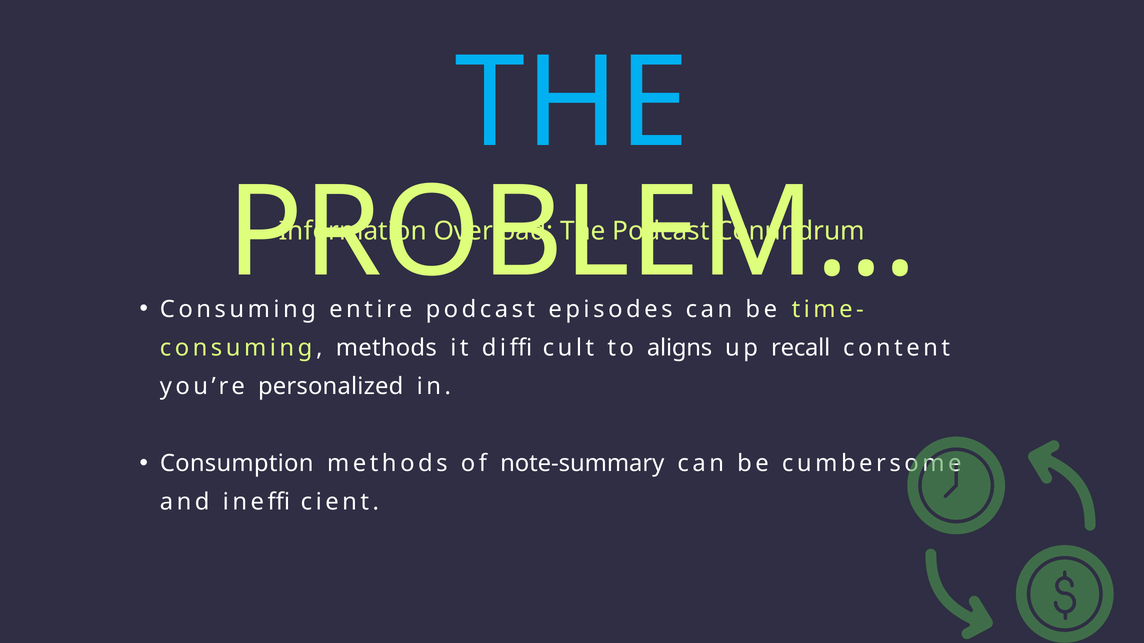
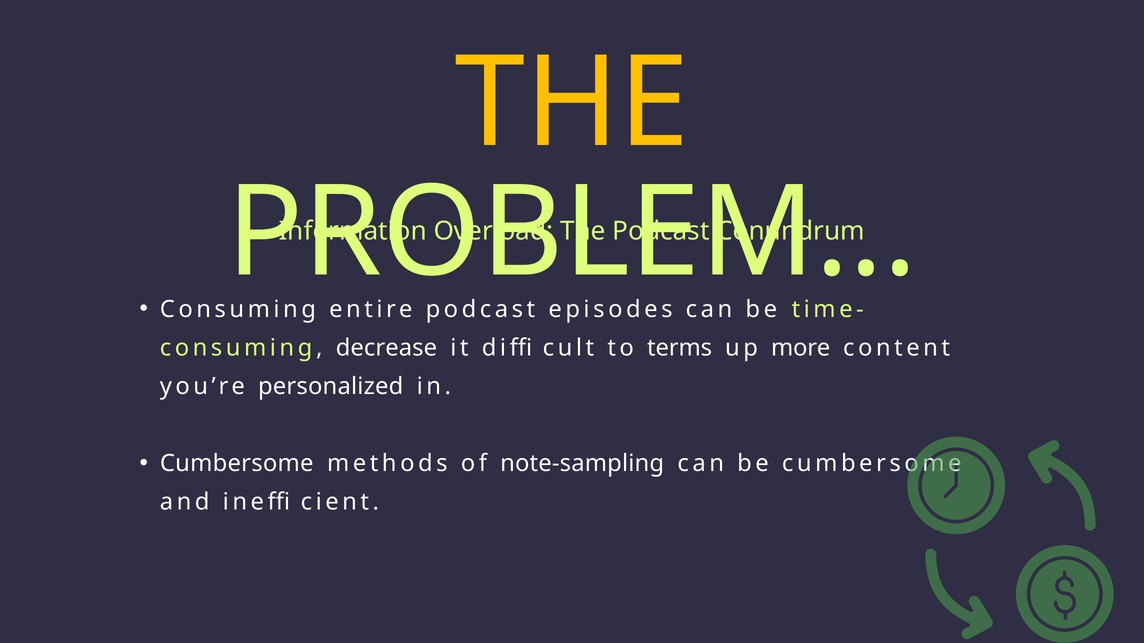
THE at (572, 104) colour: light blue -> yellow
consuming methods: methods -> decrease
aligns: aligns -> terms
recall: recall -> more
Consumption at (237, 464): Consumption -> Cumbersome
note-summary: note-summary -> note-sampling
